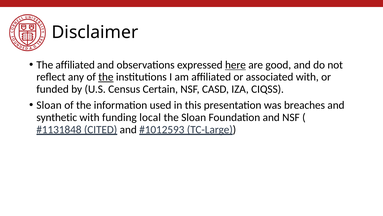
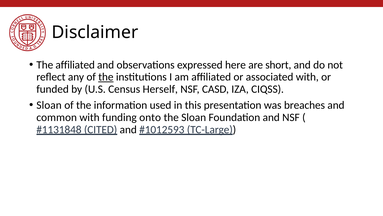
here underline: present -> none
good: good -> short
Certain: Certain -> Herself
synthetic: synthetic -> common
local: local -> onto
